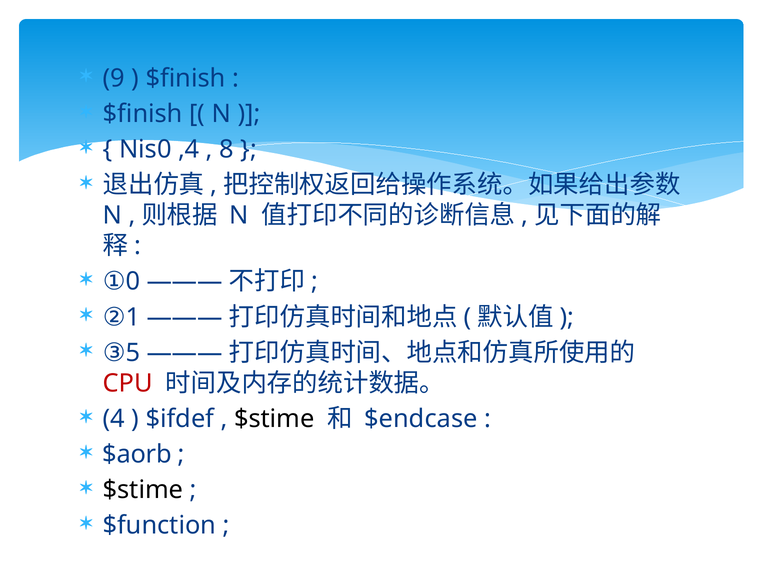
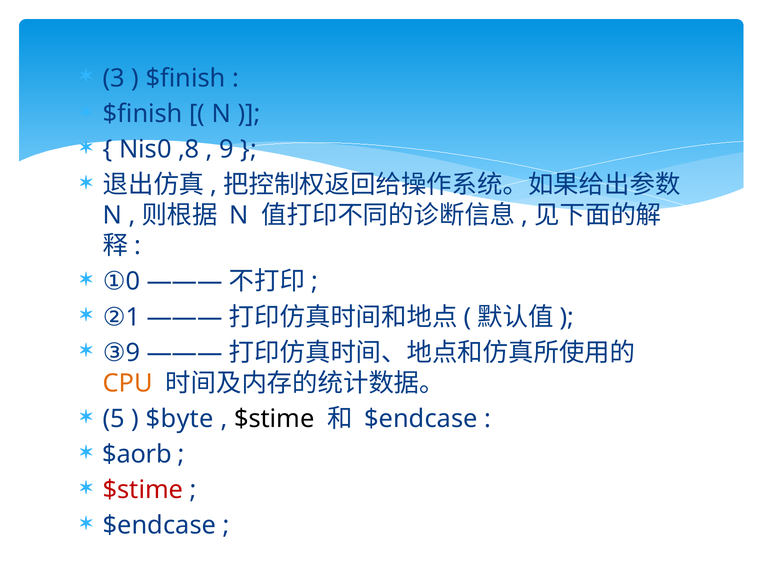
9: 9 -> 3
,4: ,4 -> ,8
8 at (227, 149): 8 -> 9
5 at (133, 352): 5 -> 9
CPU colour: red -> orange
4: 4 -> 5
$ifdef: $ifdef -> $byte
$stime at (143, 490) colour: black -> red
$function at (159, 525): $function -> $endcase
